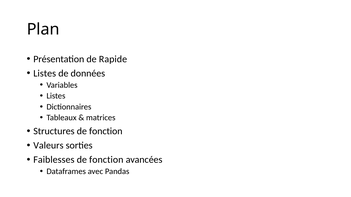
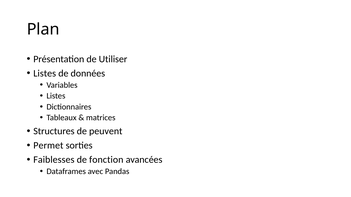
Rapide: Rapide -> Utiliser
Structures de fonction: fonction -> peuvent
Valeurs: Valeurs -> Permet
